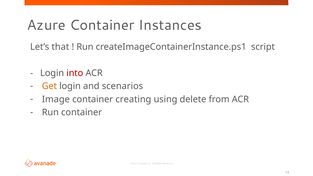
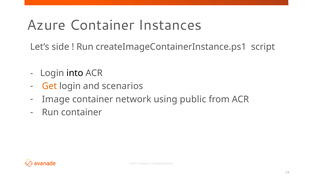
that: that -> side
into colour: red -> black
creating: creating -> network
delete: delete -> public
